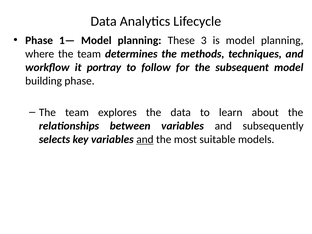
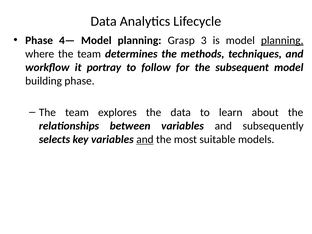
1—: 1— -> 4—
These: These -> Grasp
planning at (282, 40) underline: none -> present
